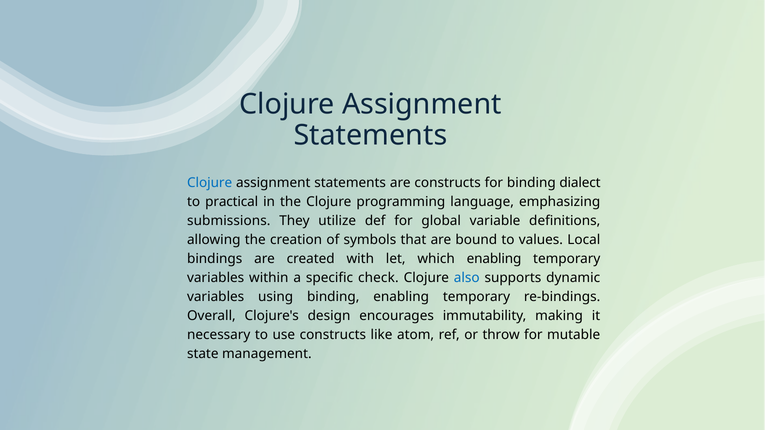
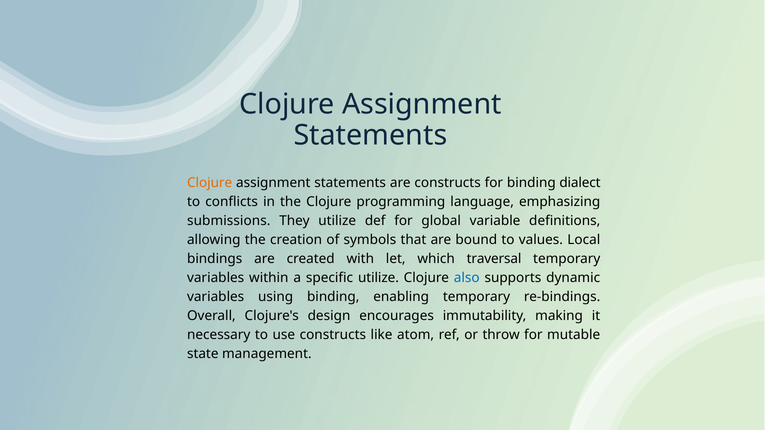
Clojure at (210, 183) colour: blue -> orange
practical: practical -> conflicts
which enabling: enabling -> traversal
specific check: check -> utilize
